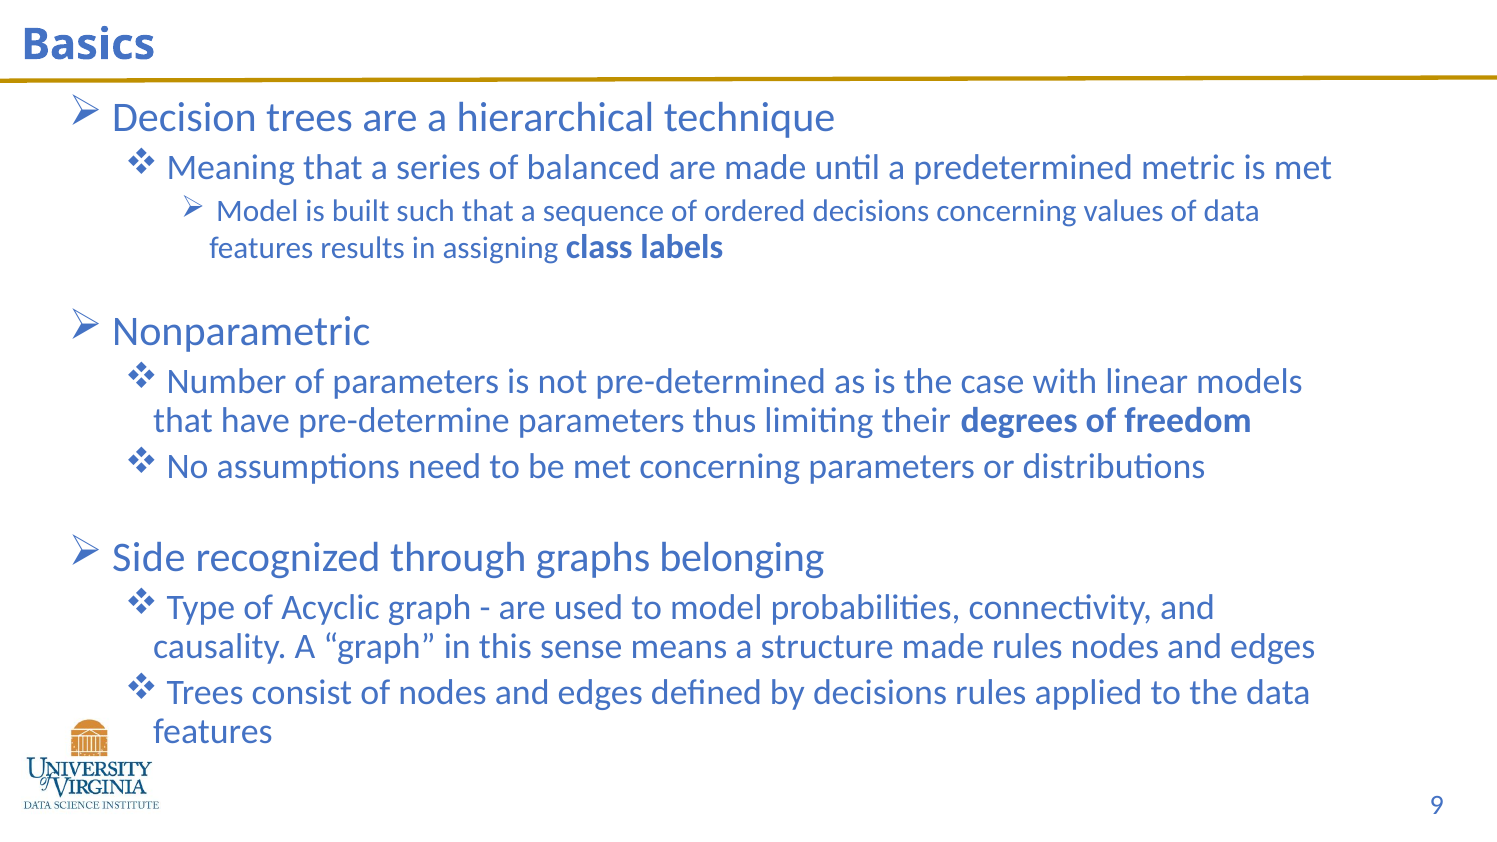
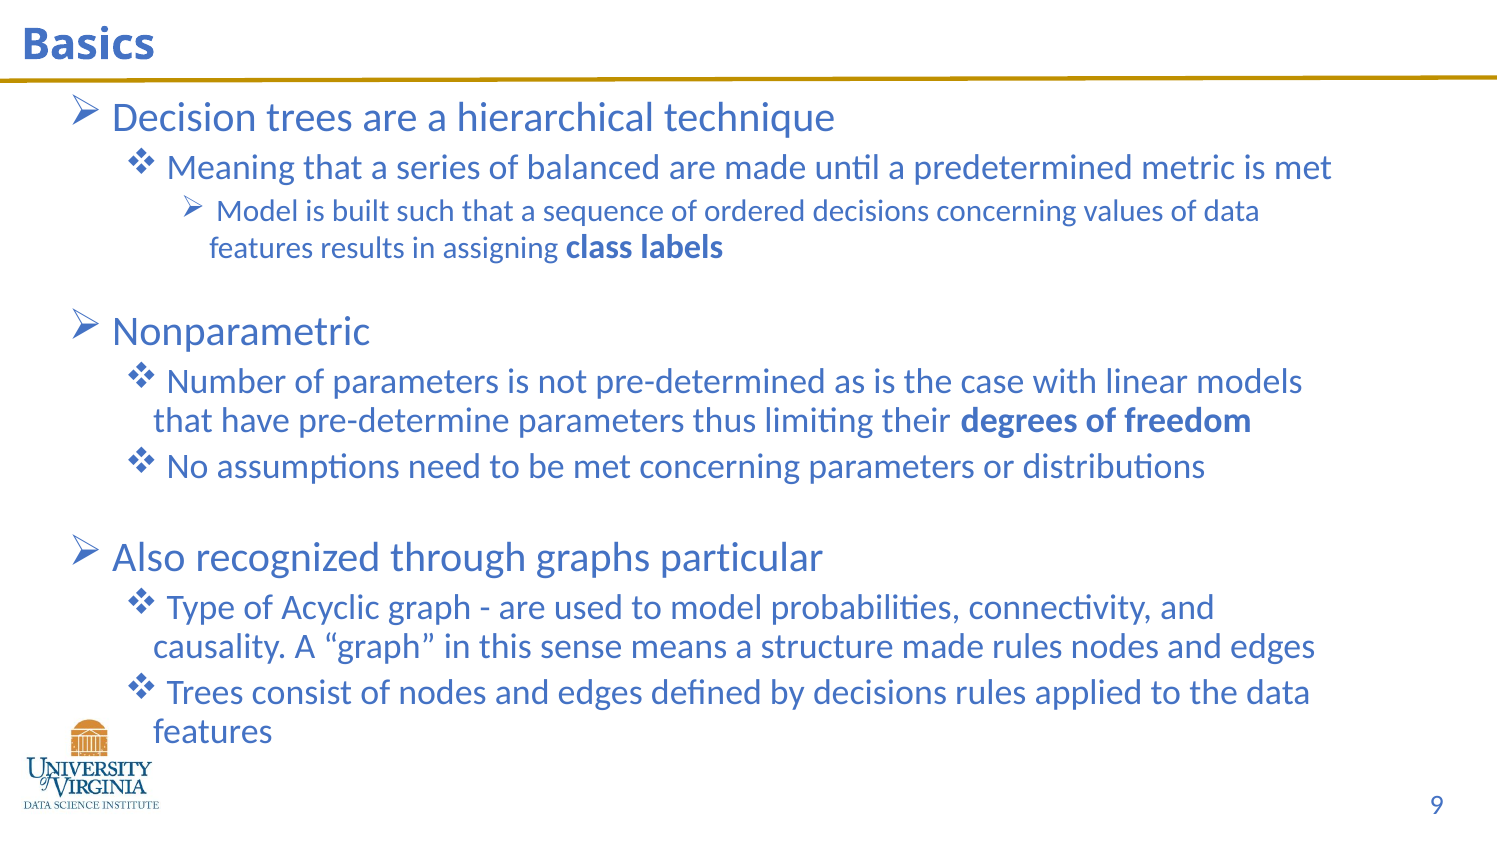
Side: Side -> Also
belonging: belonging -> particular
